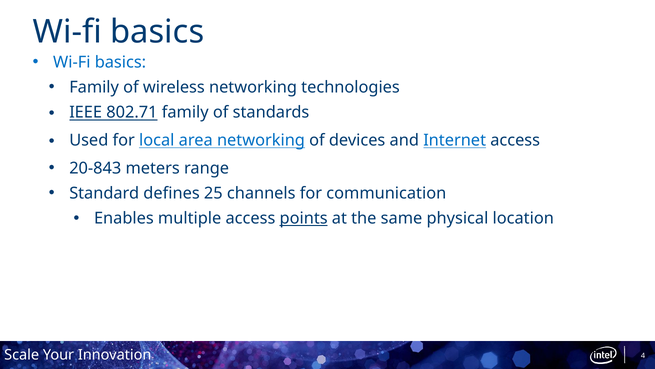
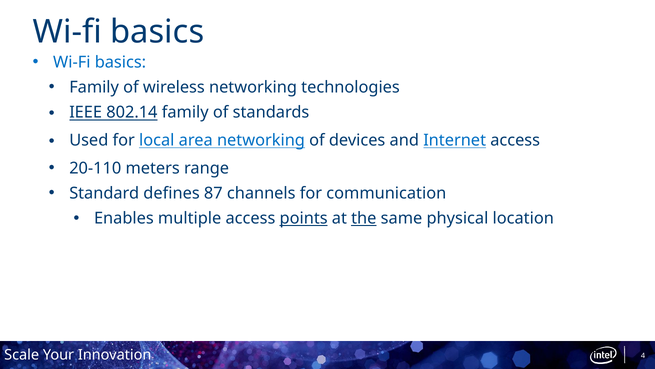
802.71: 802.71 -> 802.14
20-843: 20-843 -> 20-110
25: 25 -> 87
the underline: none -> present
